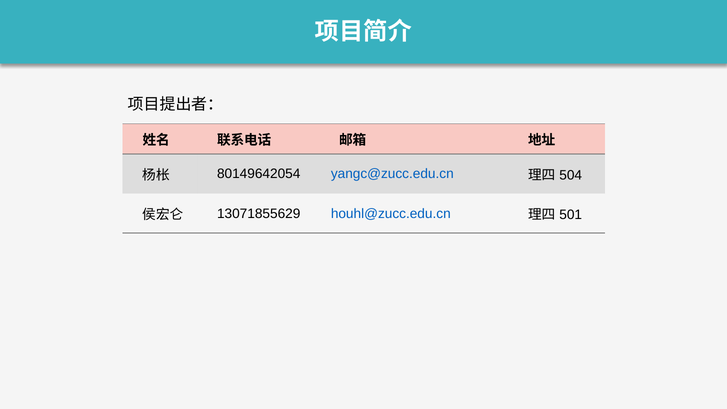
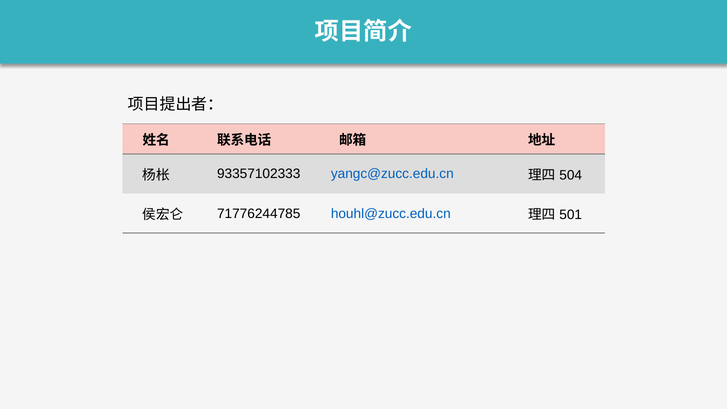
80149642054: 80149642054 -> 93357102333
13071855629: 13071855629 -> 71776244785
